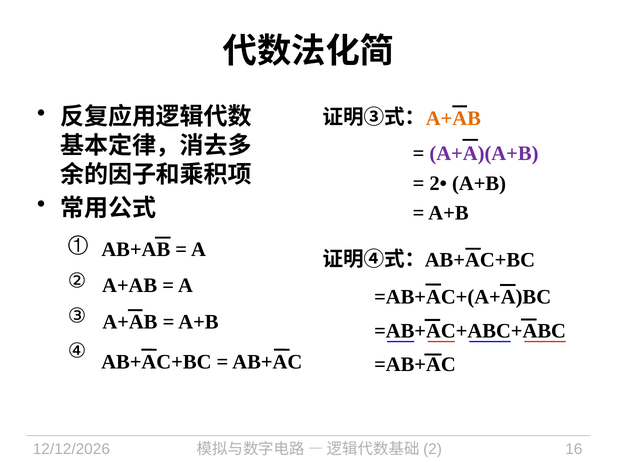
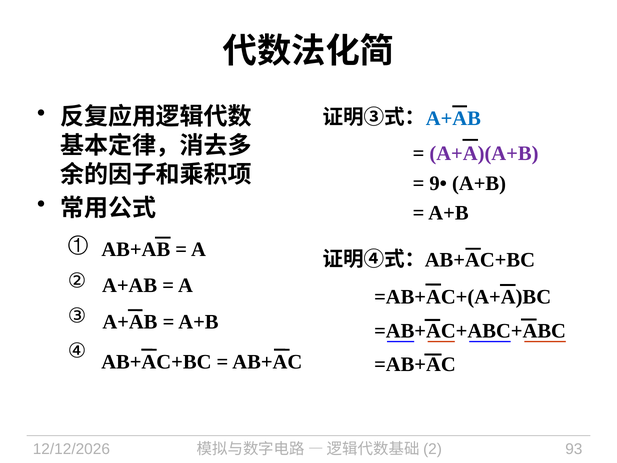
A+AB at (453, 118) colour: orange -> blue
2•: 2• -> 9•
16: 16 -> 93
